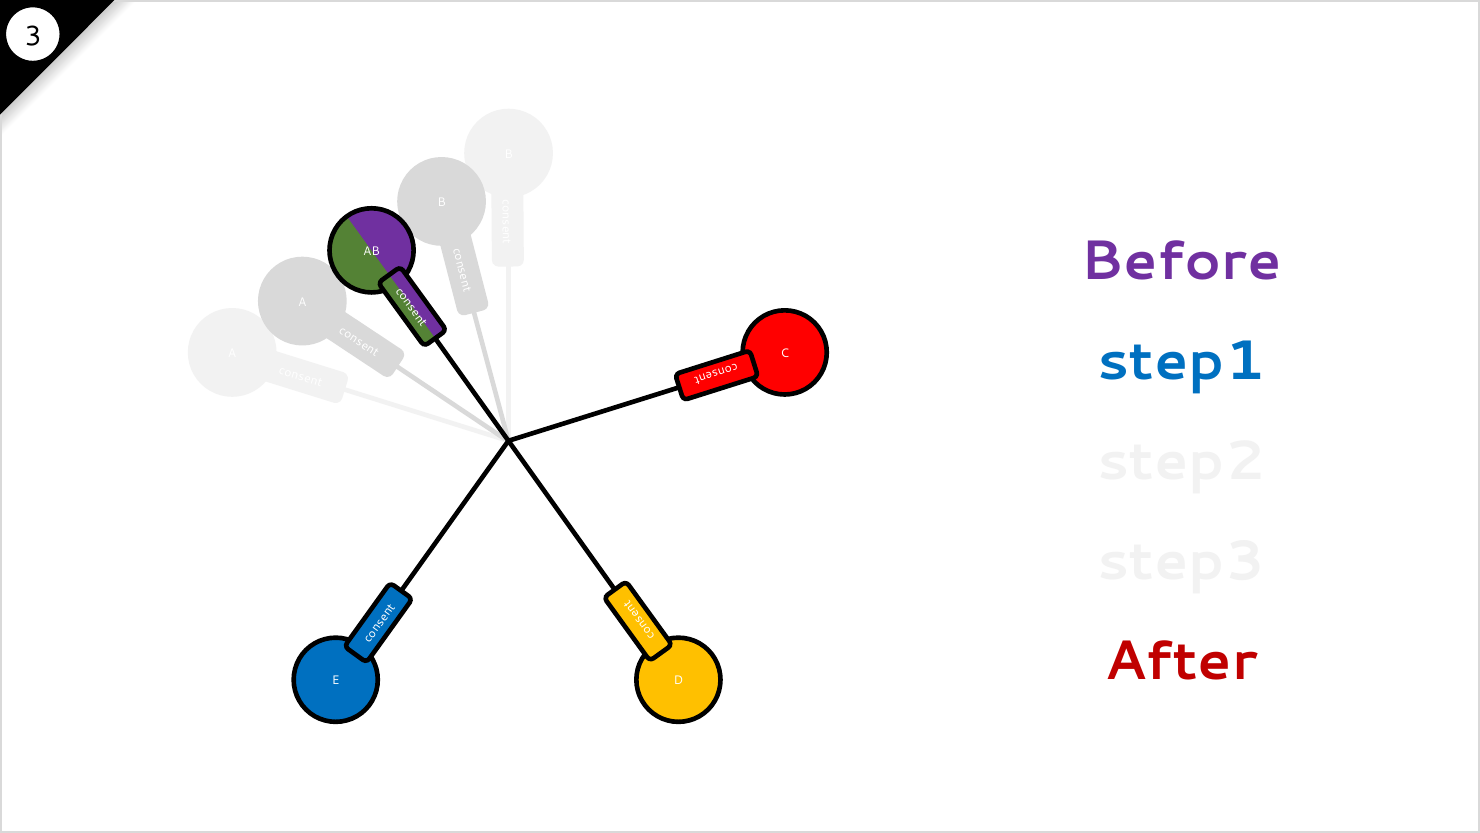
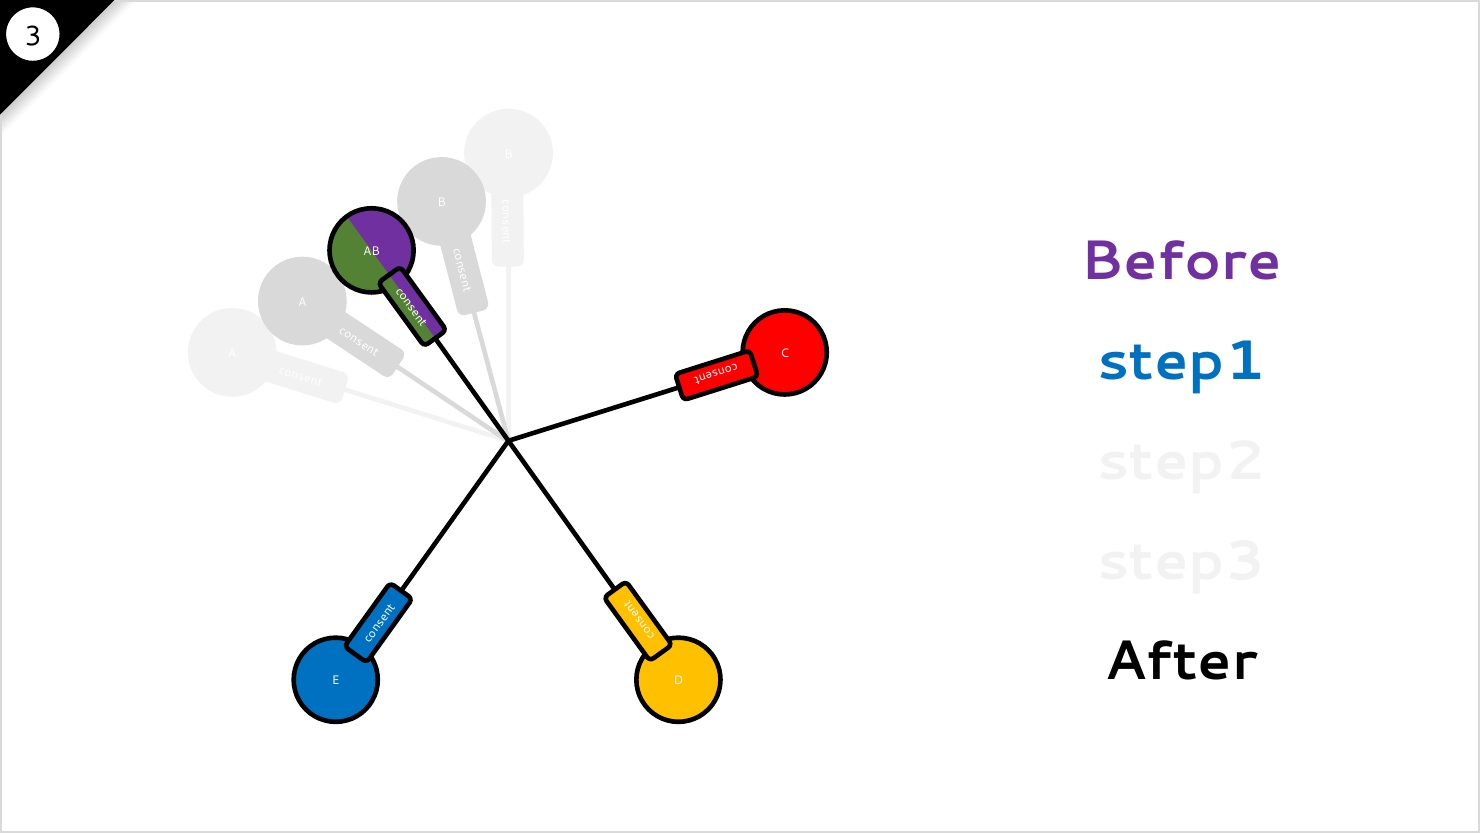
After colour: red -> black
